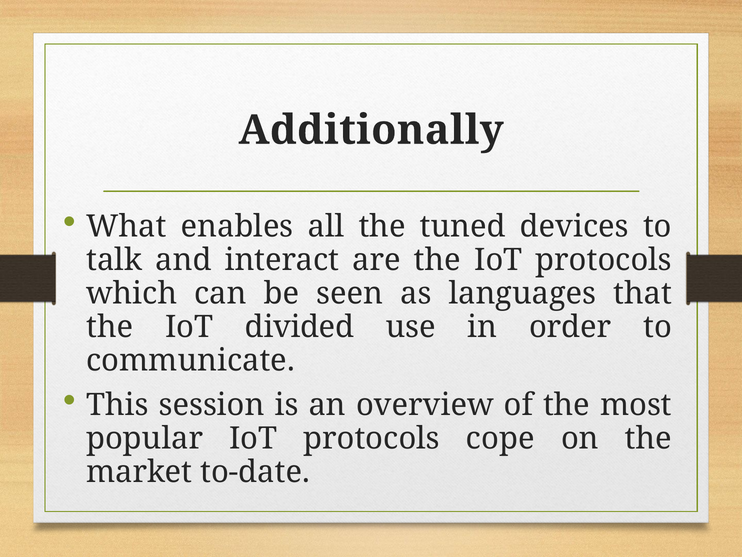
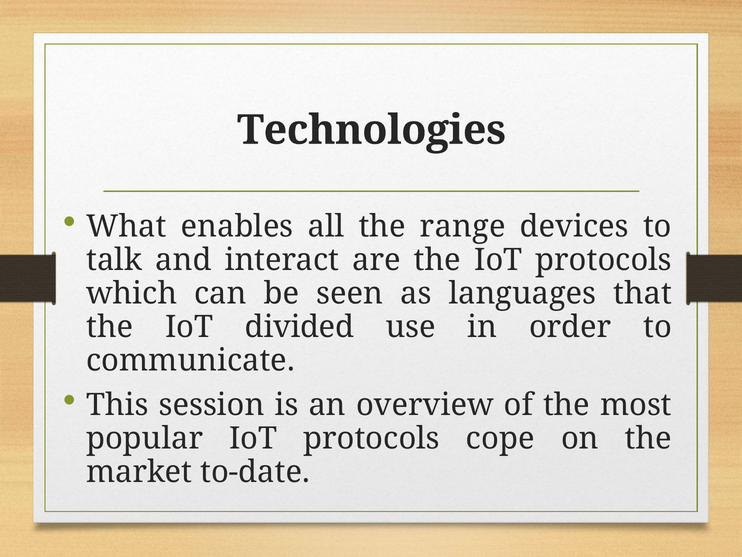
Additionally: Additionally -> Technologies
tuned: tuned -> range
